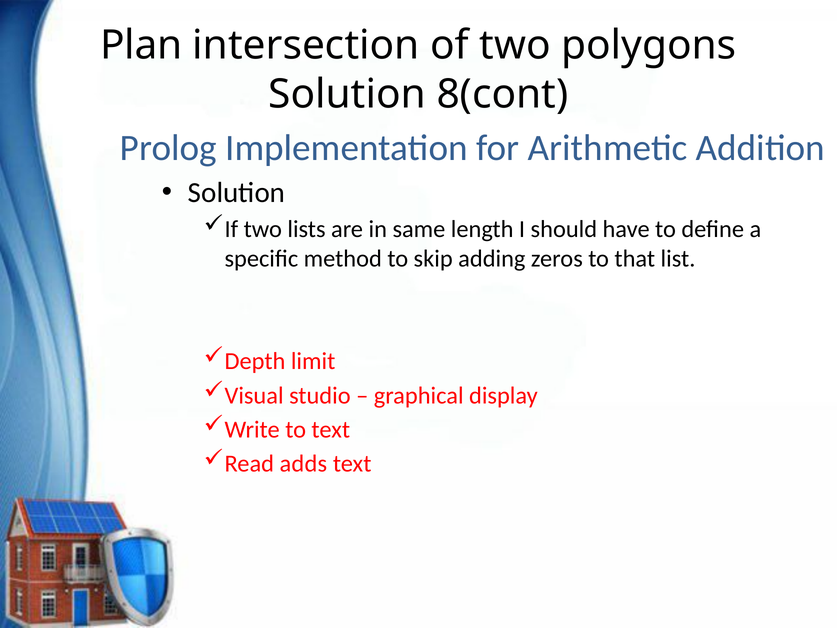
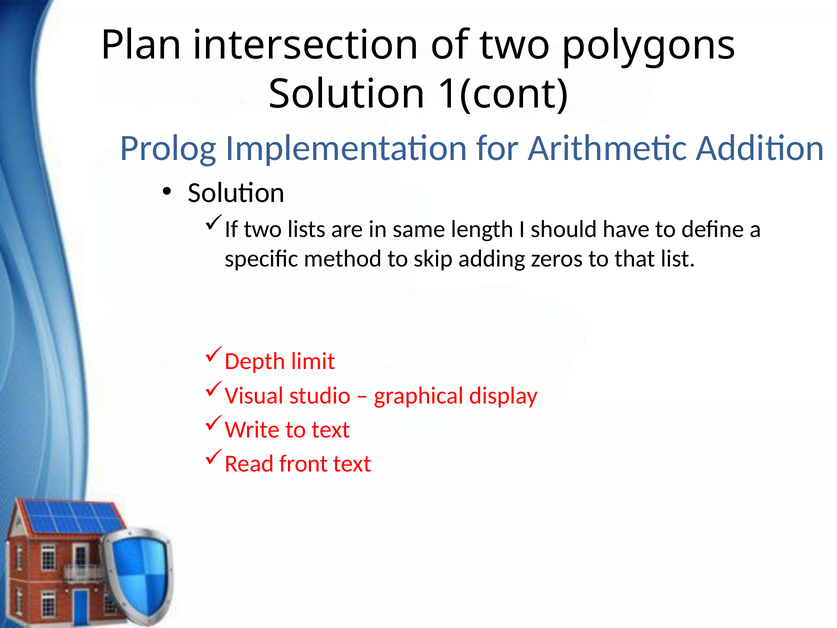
8(cont: 8(cont -> 1(cont
adds: adds -> front
